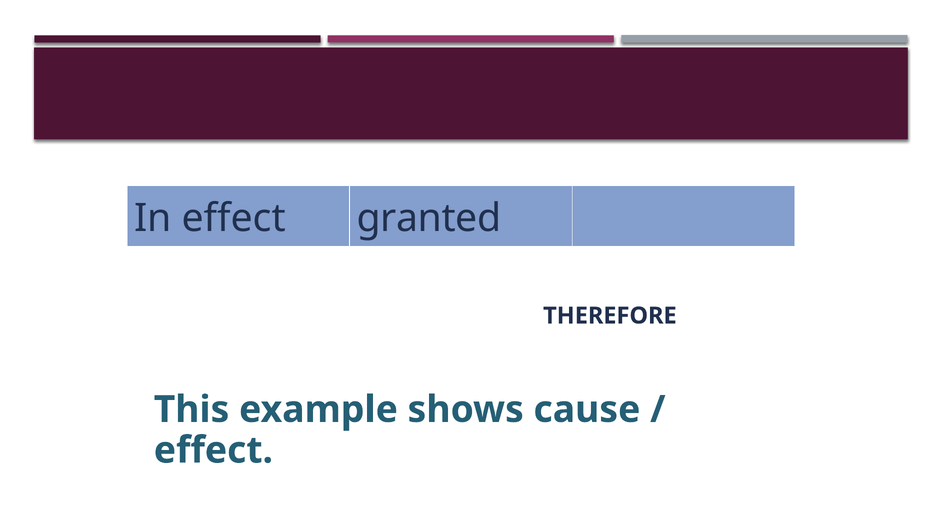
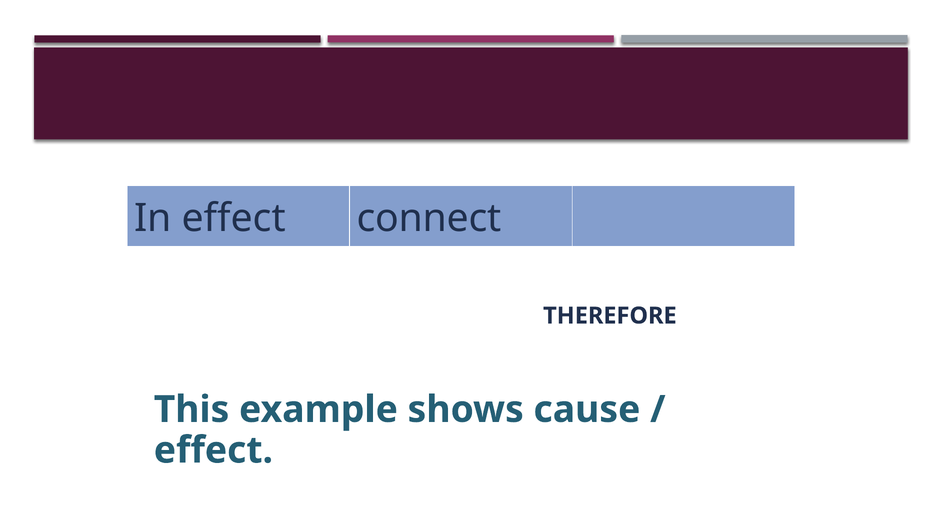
granted: granted -> connect
